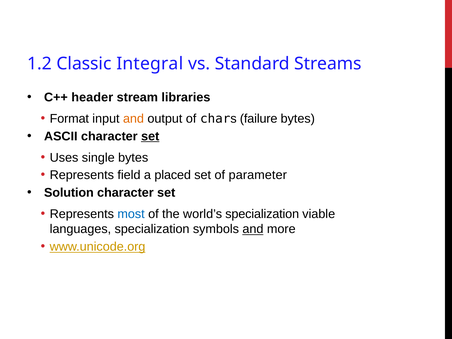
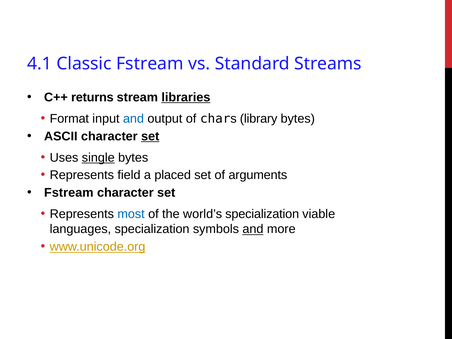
1.2: 1.2 -> 4.1
Classic Integral: Integral -> Fstream
header: header -> returns
libraries underline: none -> present
and at (133, 119) colour: orange -> blue
failure: failure -> library
single underline: none -> present
parameter: parameter -> arguments
Solution at (69, 193): Solution -> Fstream
